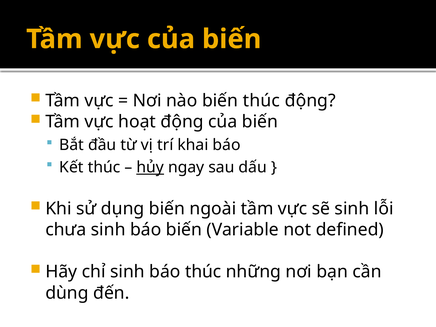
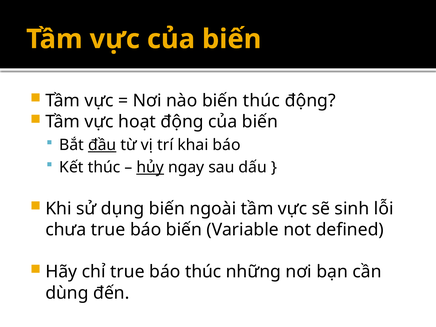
đầu underline: none -> present
chưa sinh: sinh -> true
chỉ sinh: sinh -> true
